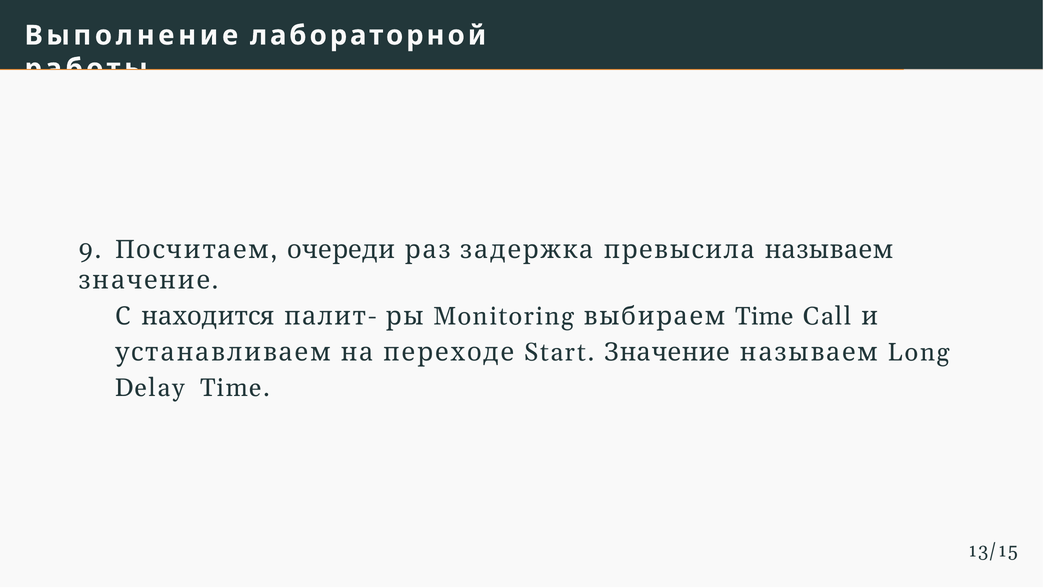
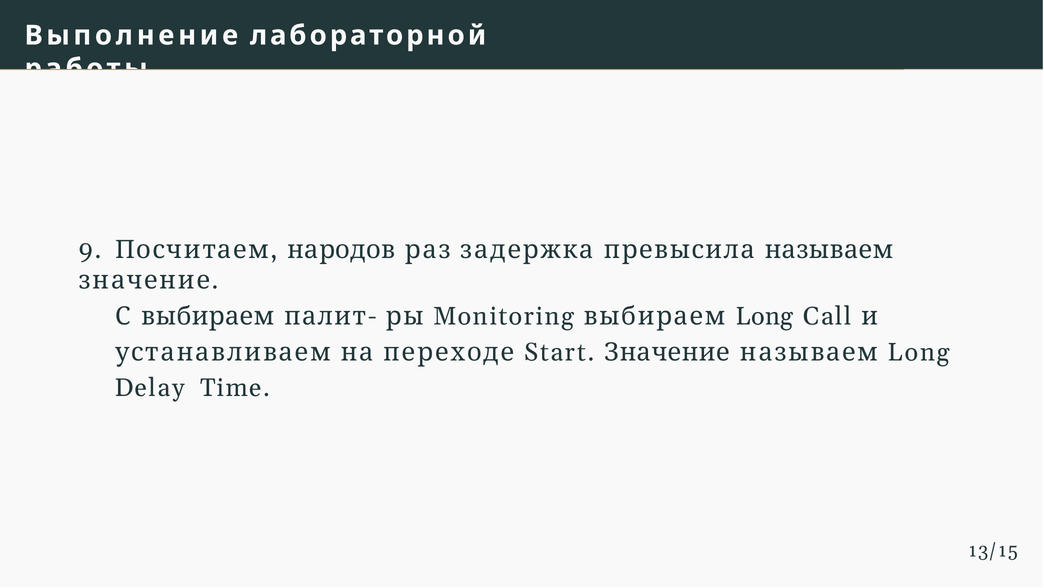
очереди: очереди -> народов
С находится: находится -> выбираем
выбираем Time: Time -> Long
